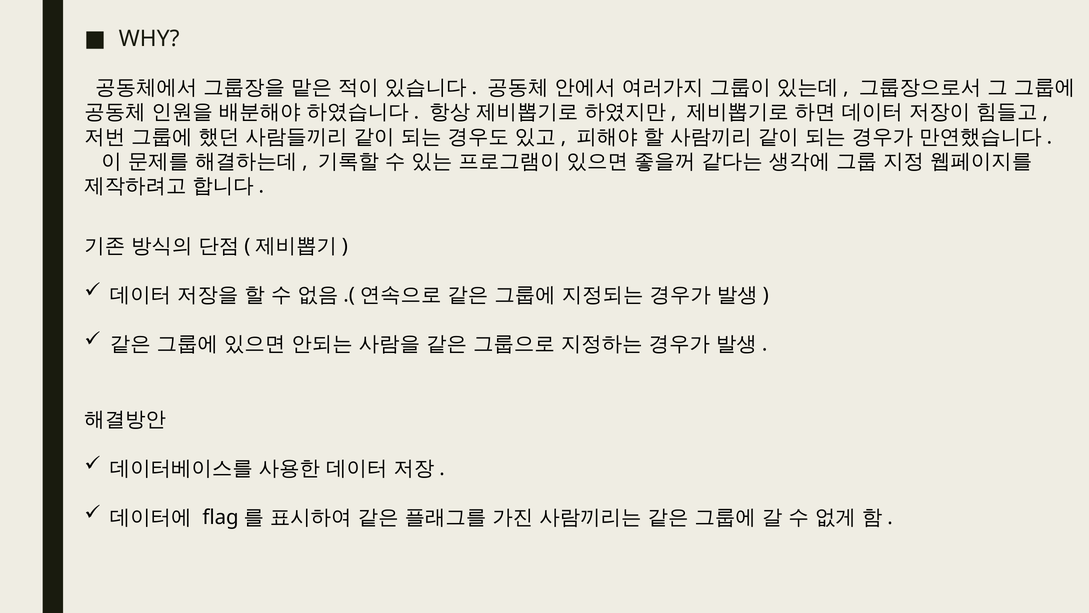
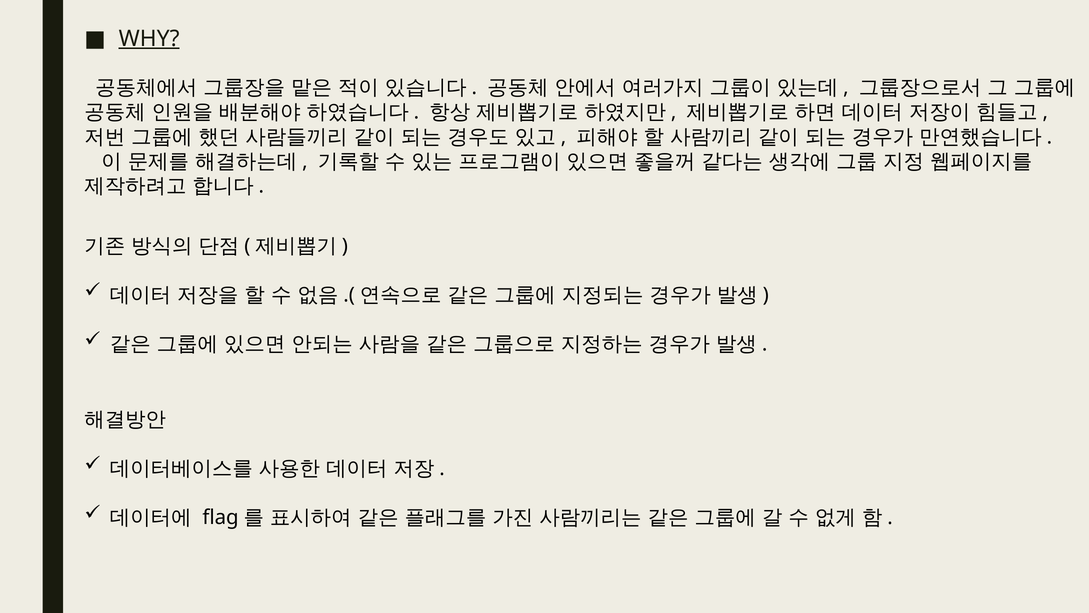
WHY underline: none -> present
